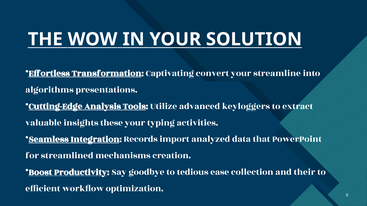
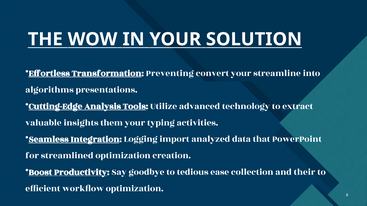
Captivating: Captivating -> Preventing
keyloggers: keyloggers -> technology
these: these -> them
Records: Records -> Logging
streamlined mechanisms: mechanisms -> optimization
